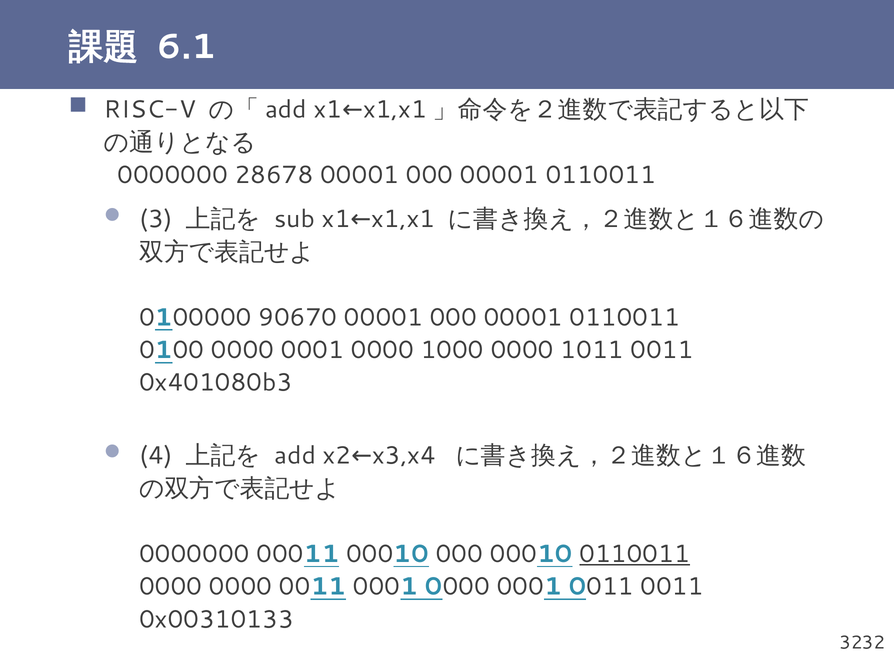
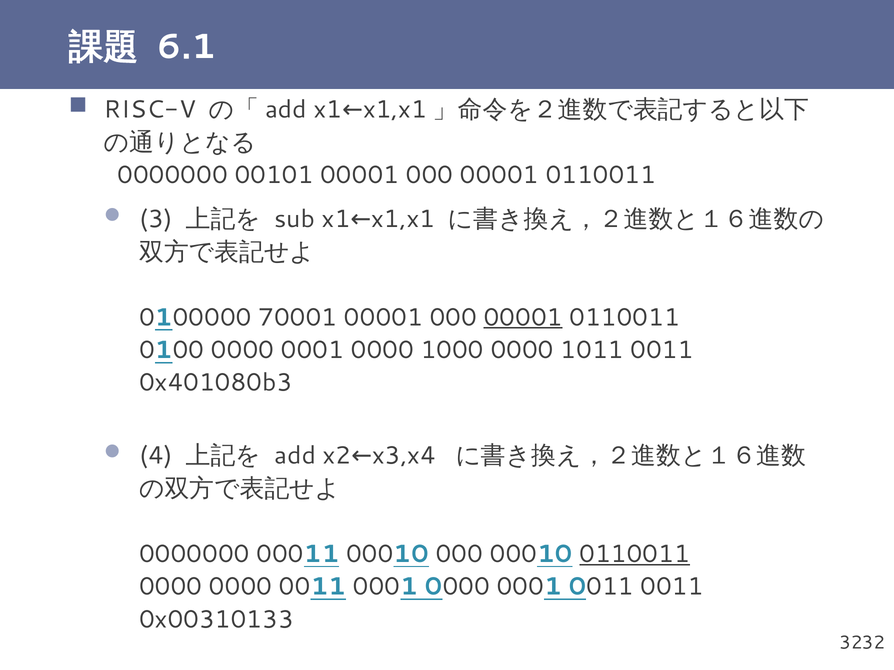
28678: 28678 -> 00101
90670: 90670 -> 70001
00001 at (523, 318) underline: none -> present
